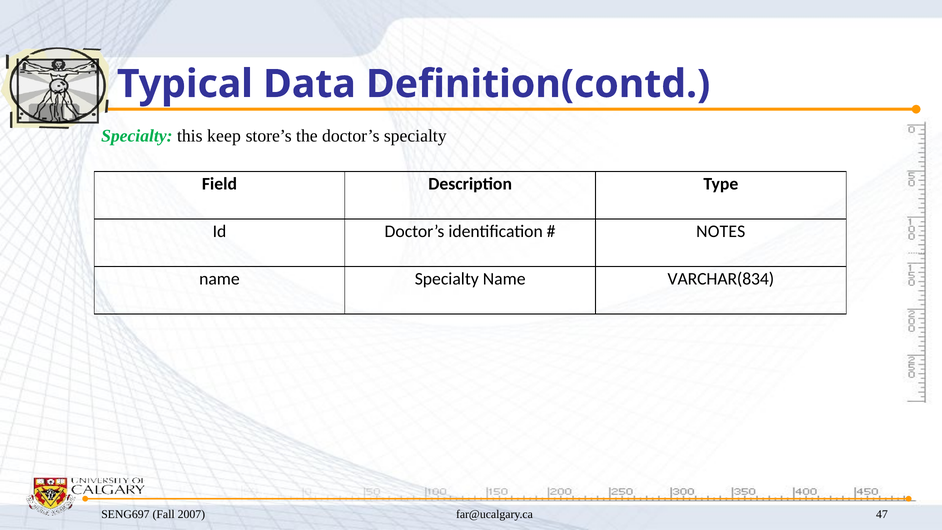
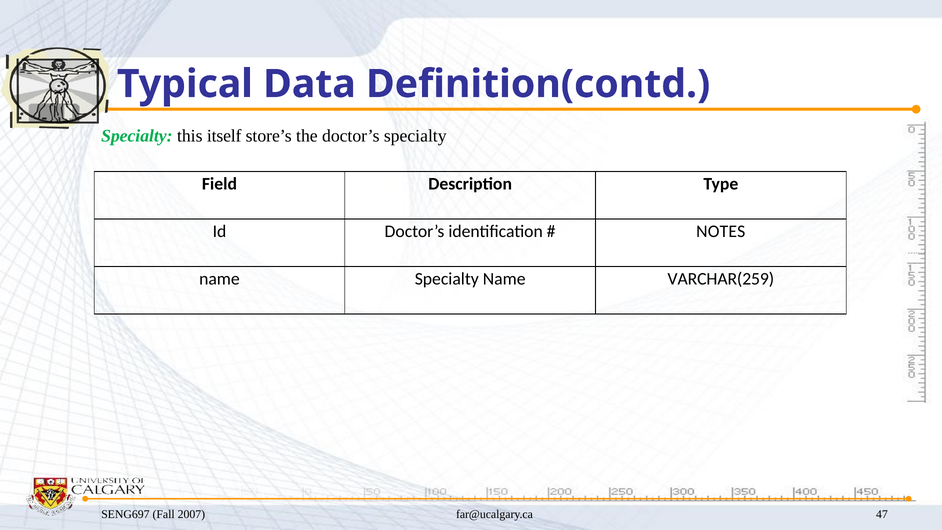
keep: keep -> itself
VARCHAR(834: VARCHAR(834 -> VARCHAR(259
